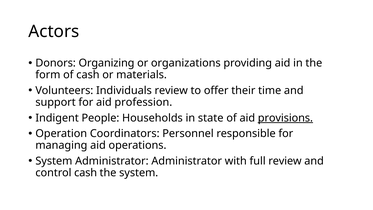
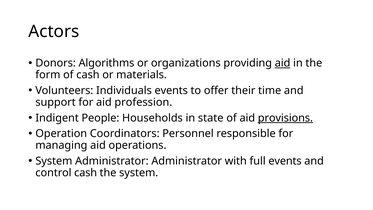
Organizing: Organizing -> Algorithms
aid at (283, 63) underline: none -> present
Individuals review: review -> events
full review: review -> events
